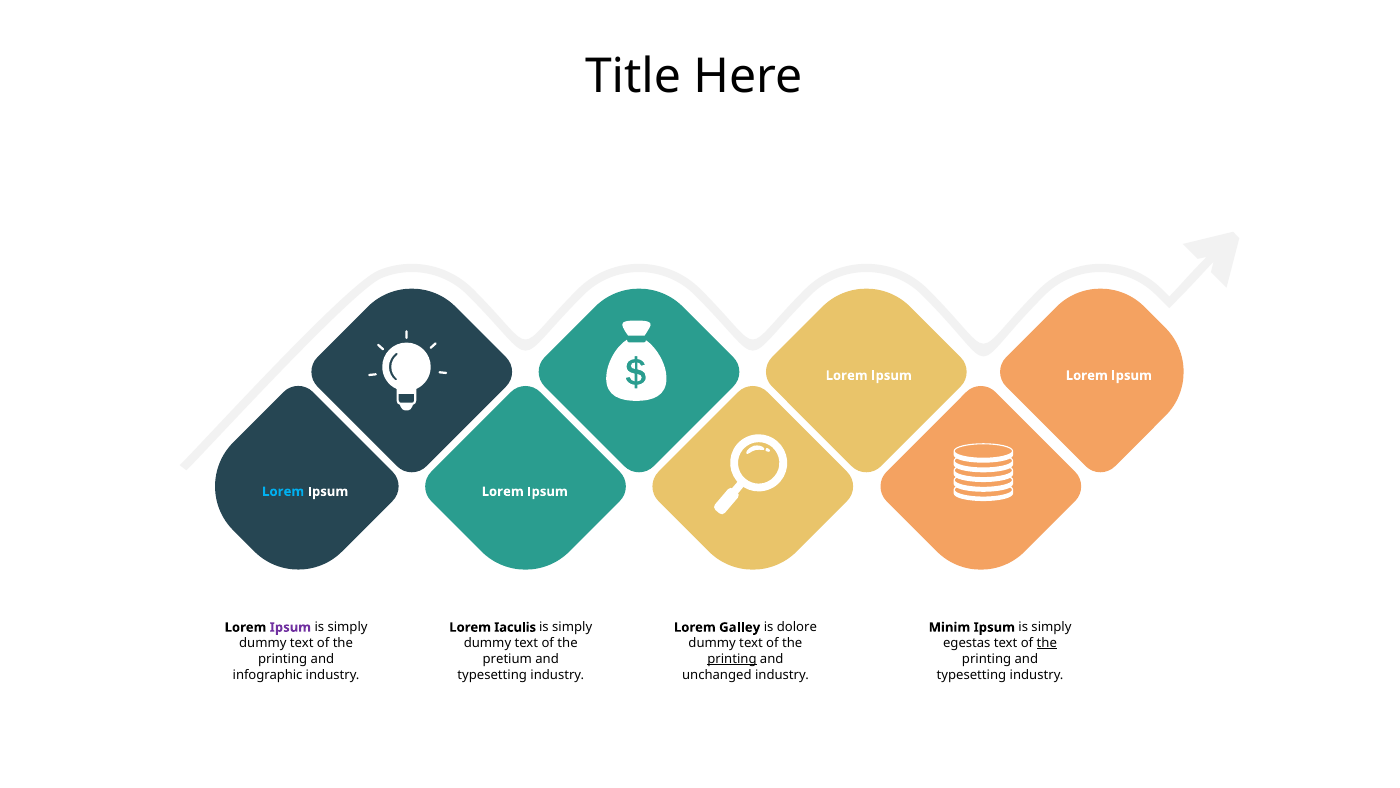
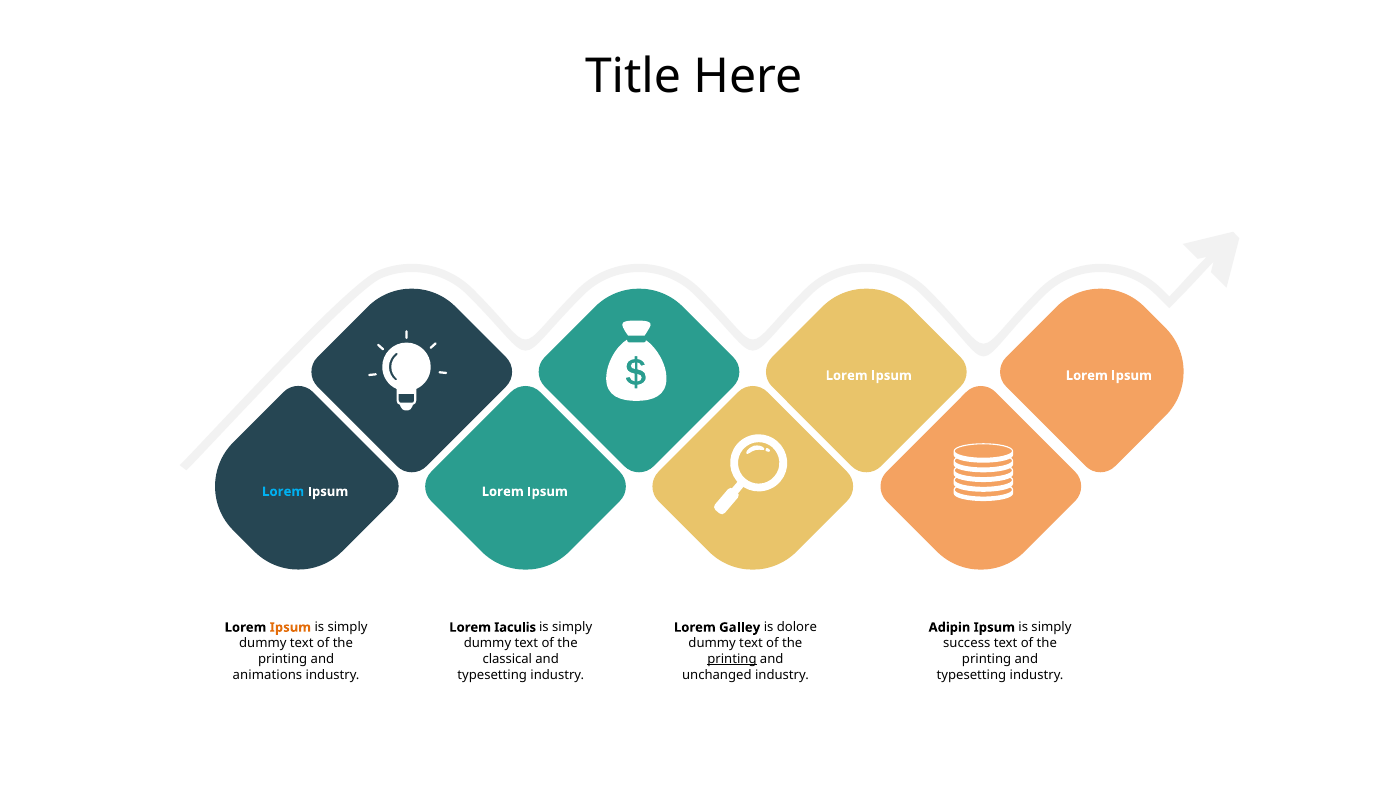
Ipsum at (290, 627) colour: purple -> orange
Minim: Minim -> Adipin
egestas: egestas -> success
the at (1047, 643) underline: present -> none
pretium: pretium -> classical
infographic: infographic -> animations
